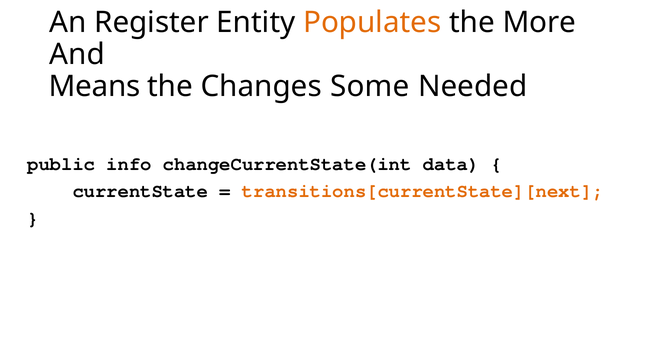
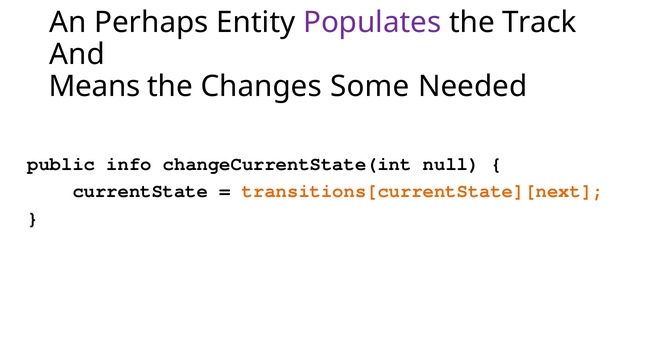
Register: Register -> Perhaps
Populates colour: orange -> purple
More: More -> Track
data: data -> null
